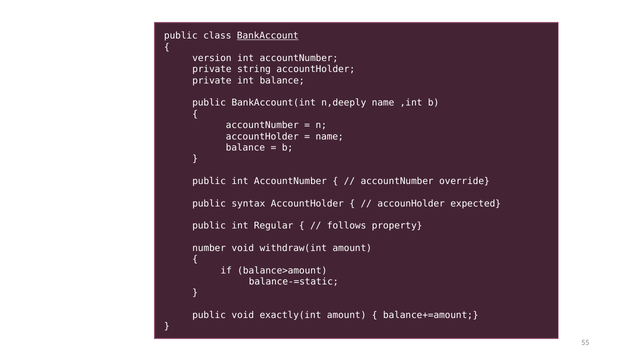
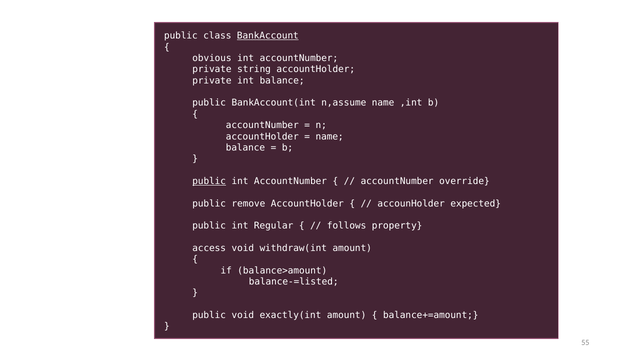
version: version -> obvious
n,deeply: n,deeply -> n,assume
public at (209, 181) underline: none -> present
syntax: syntax -> remove
number: number -> access
balance-=static: balance-=static -> balance-=listed
